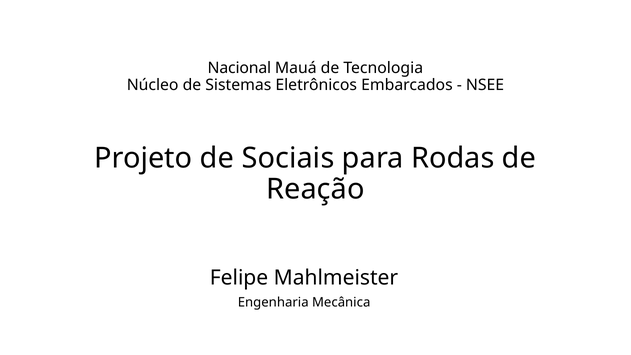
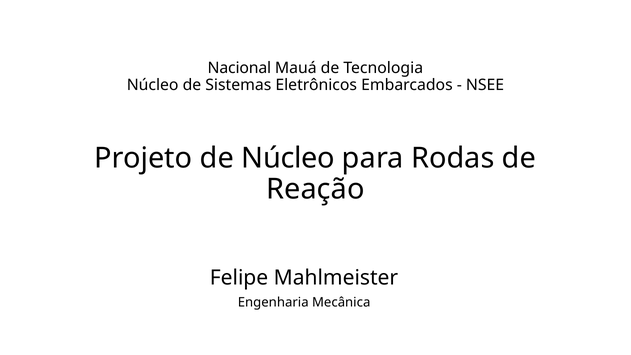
de Sociais: Sociais -> Núcleo
